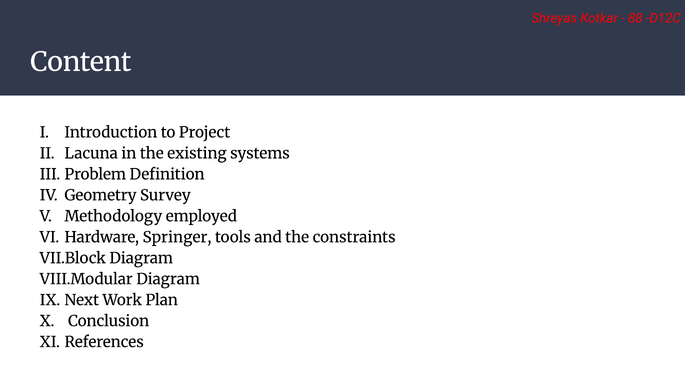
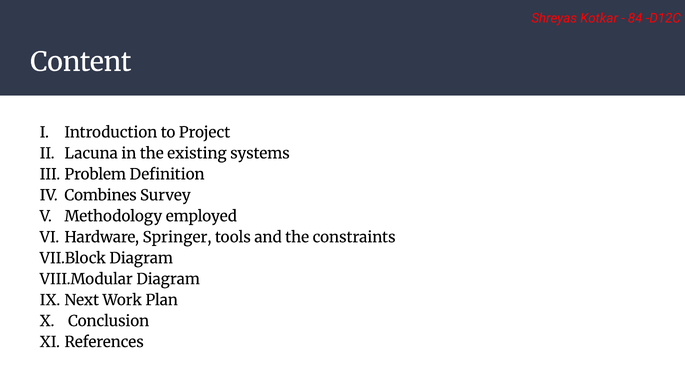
88: 88 -> 84
Geometry: Geometry -> Combines
